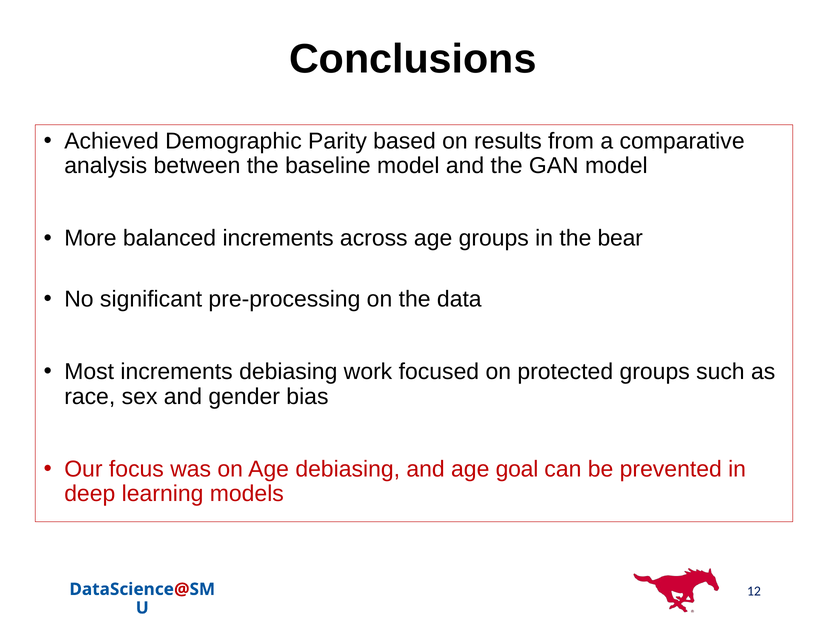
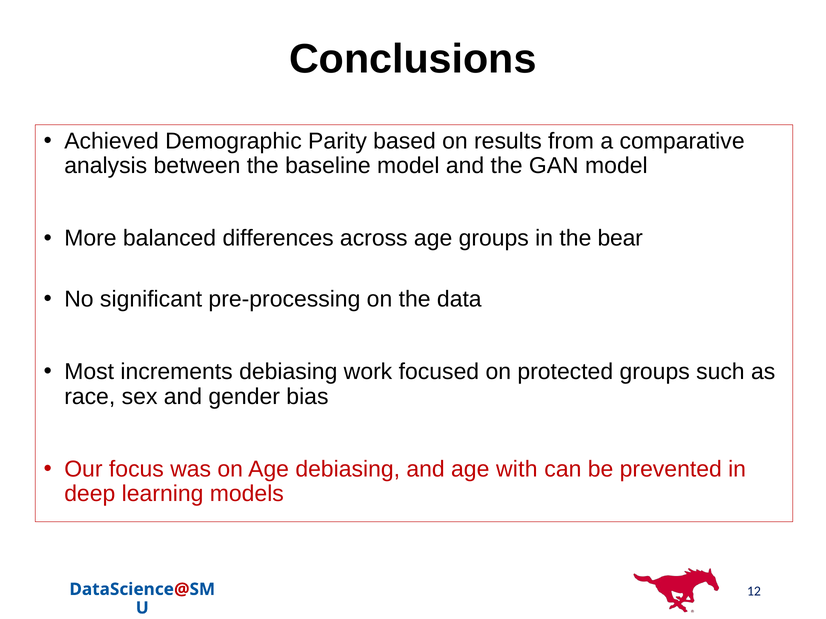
balanced increments: increments -> differences
goal: goal -> with
